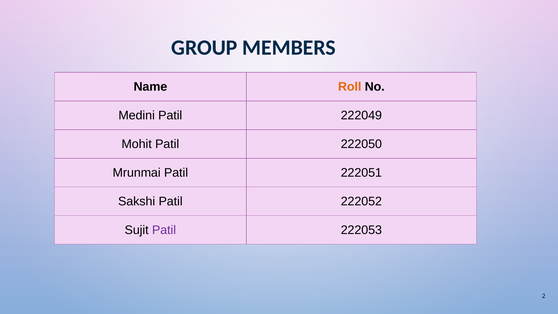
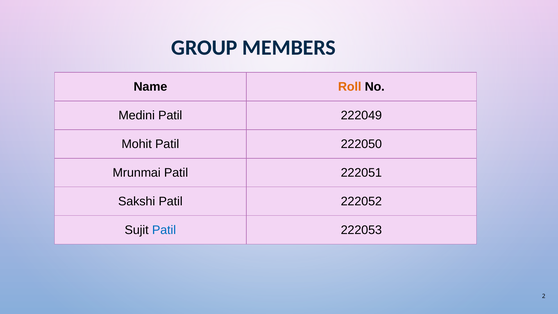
Patil at (164, 230) colour: purple -> blue
